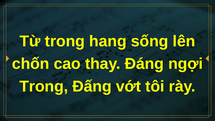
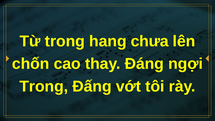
sống: sống -> chưa
